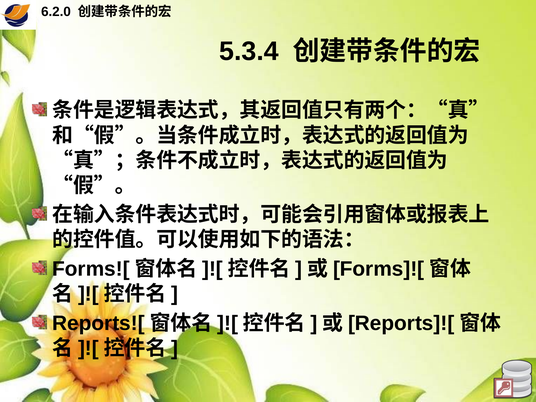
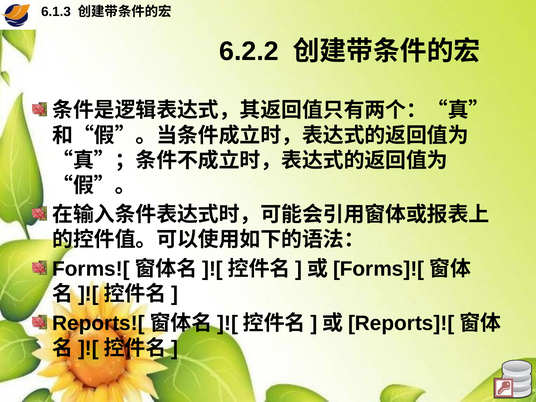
6.2.0: 6.2.0 -> 6.1.3
5.3.4: 5.3.4 -> 6.2.2
